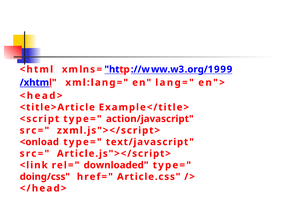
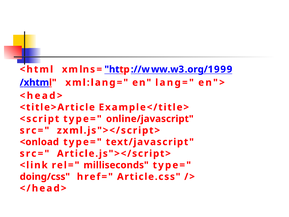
action/javascript: action/javascript -> online/javascript
downloaded: downloaded -> milliseconds
